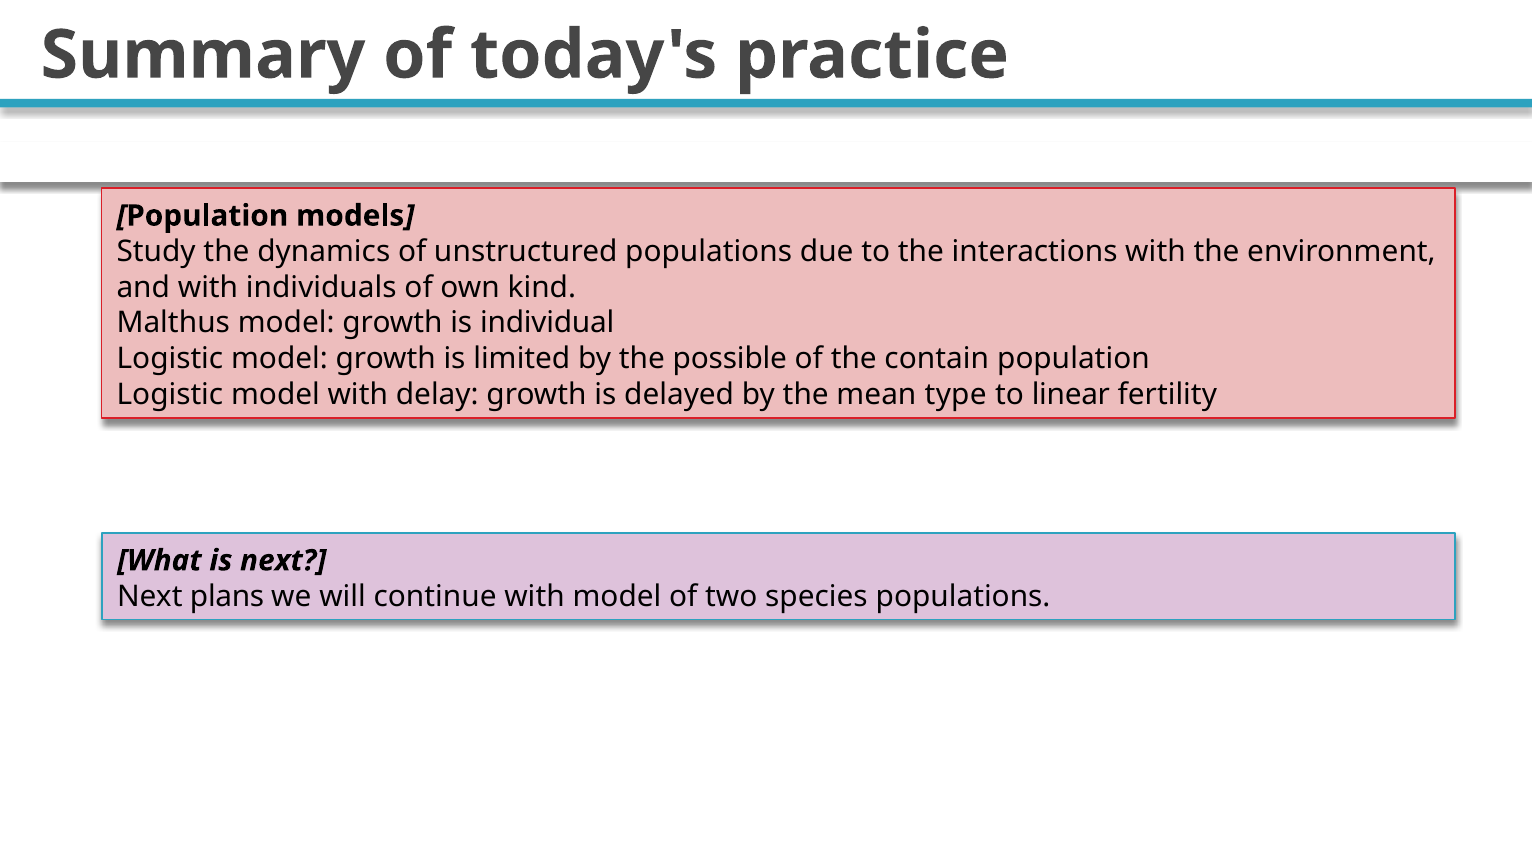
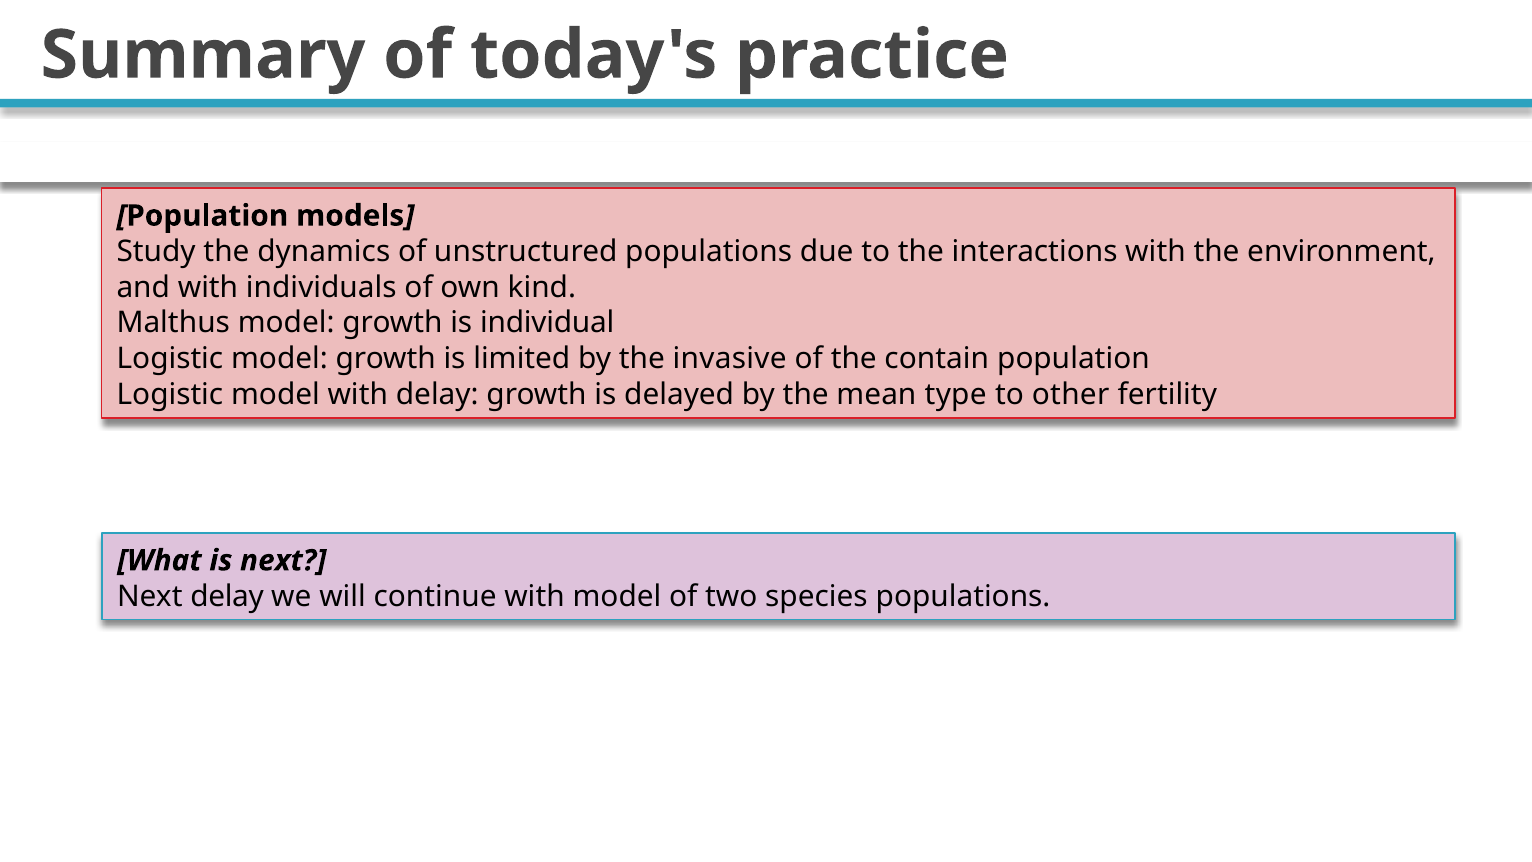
possible: possible -> invasive
linear: linear -> other
Next plans: plans -> delay
